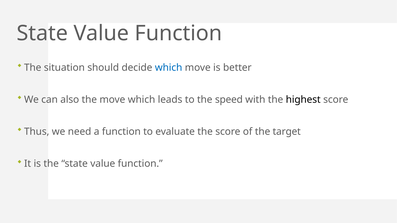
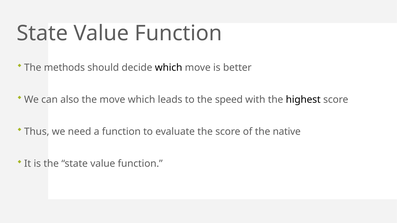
situation: situation -> methods
which at (169, 68) colour: blue -> black
target: target -> native
